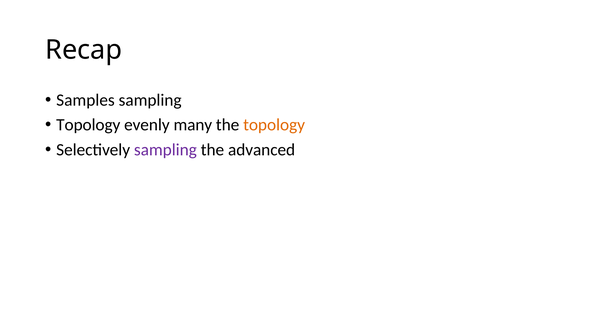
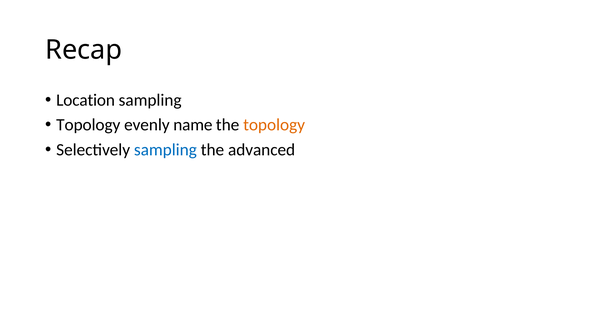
Samples: Samples -> Location
many: many -> name
sampling at (165, 150) colour: purple -> blue
